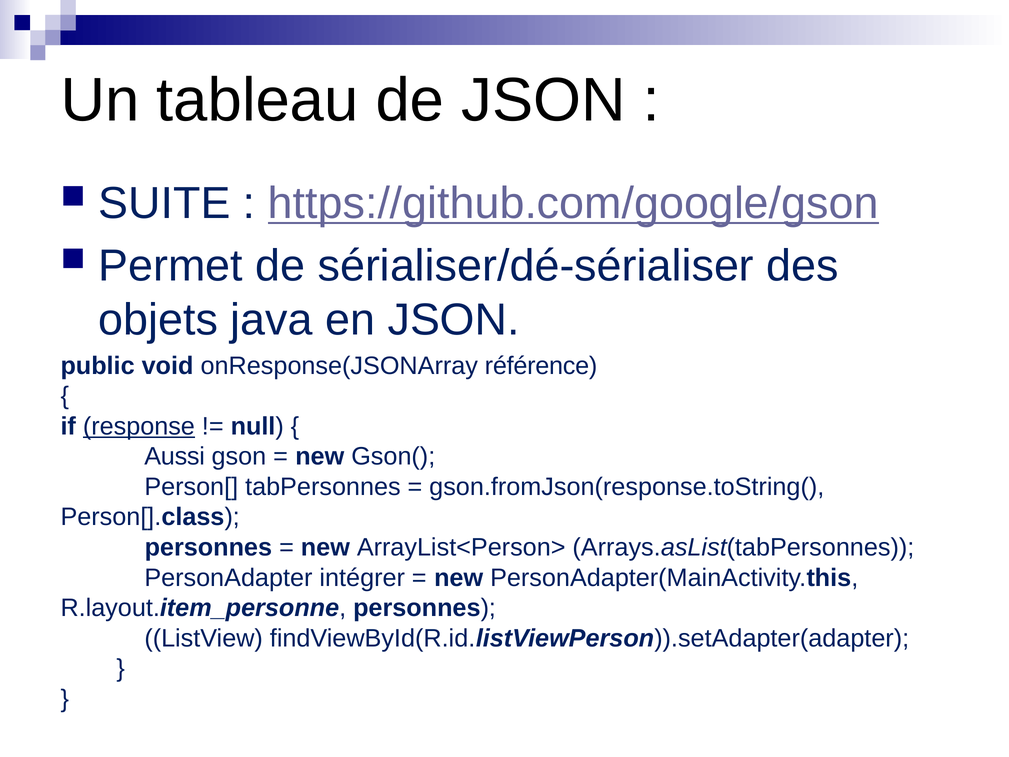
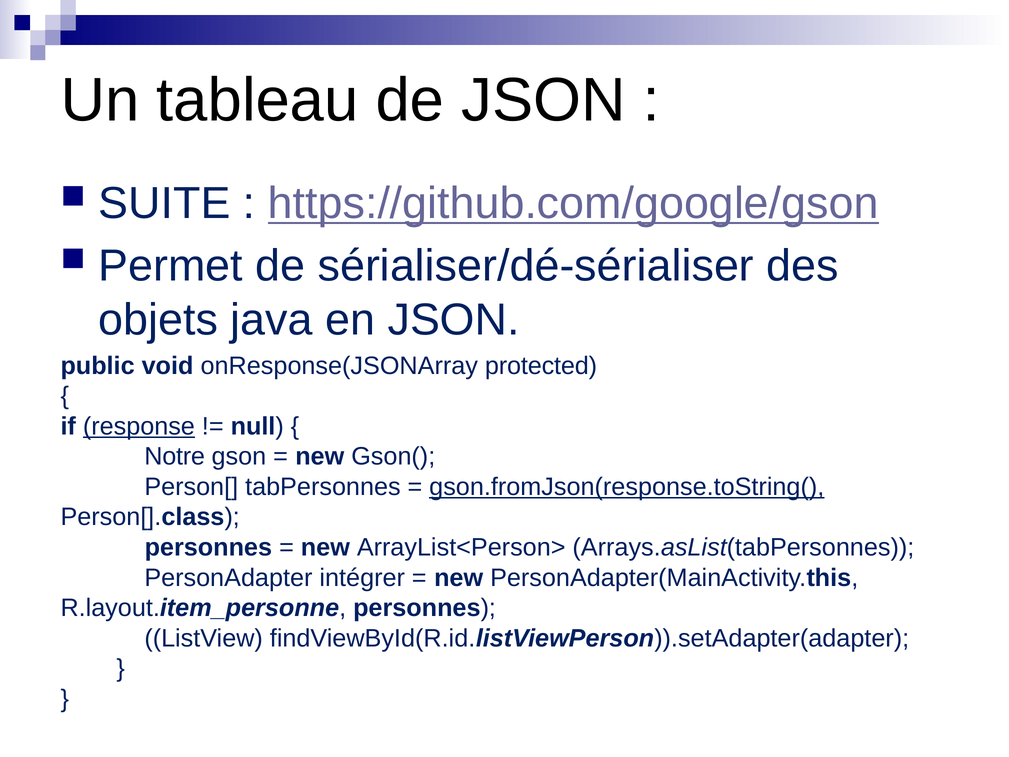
référence: référence -> protected
Aussi: Aussi -> Notre
gson.fromJson(response.toString( underline: none -> present
